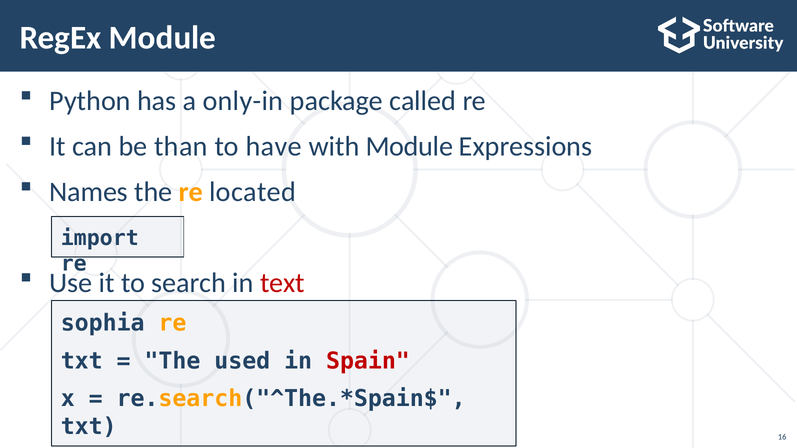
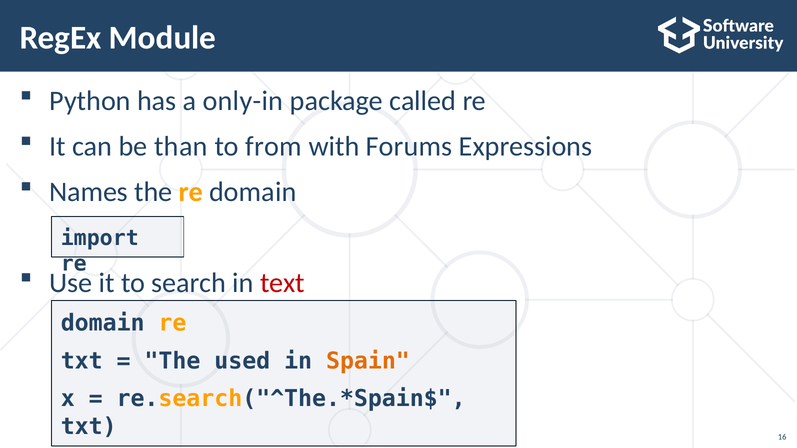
have: have -> from
with Module: Module -> Forums
re located: located -> domain
sophia at (103, 323): sophia -> domain
Spain colour: red -> orange
